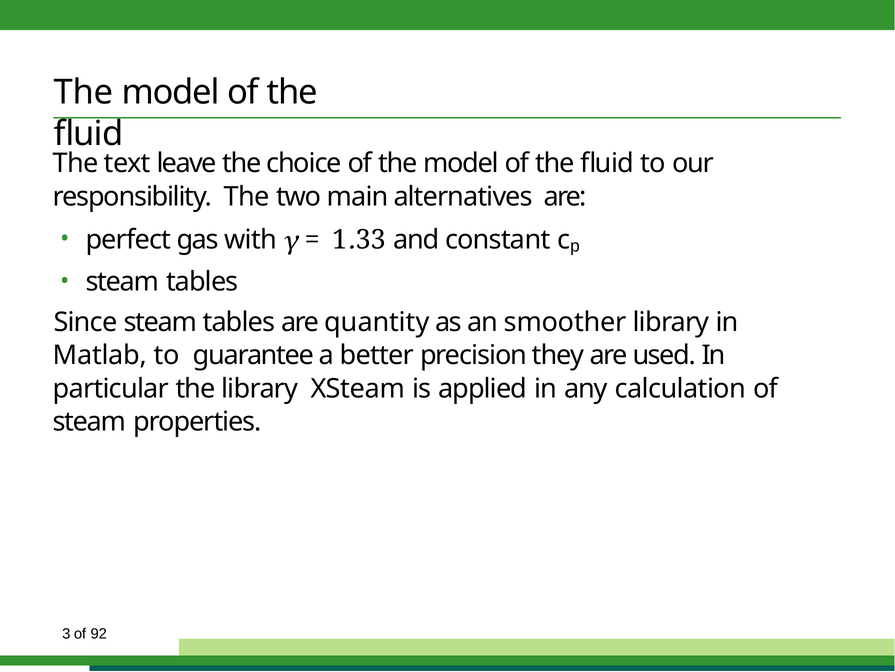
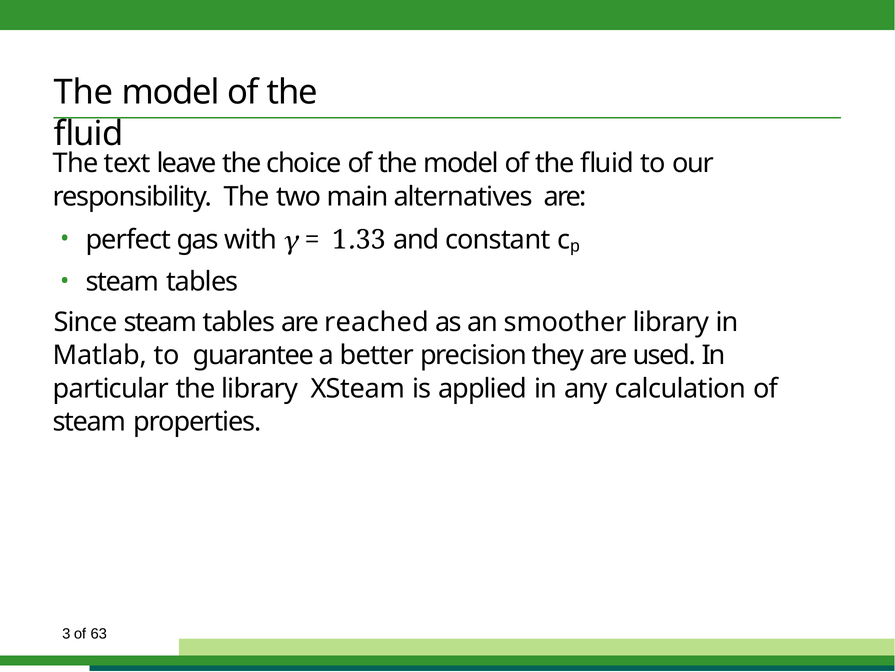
quantity: quantity -> reached
92: 92 -> 63
